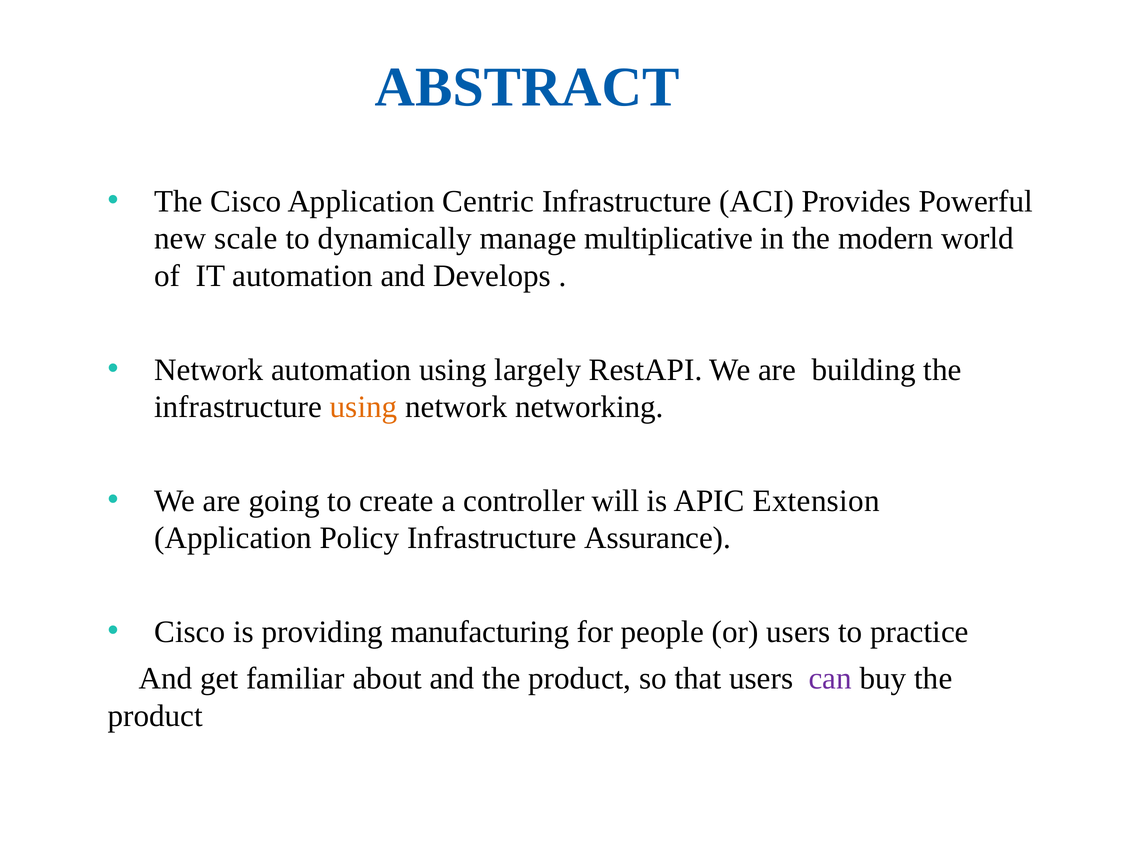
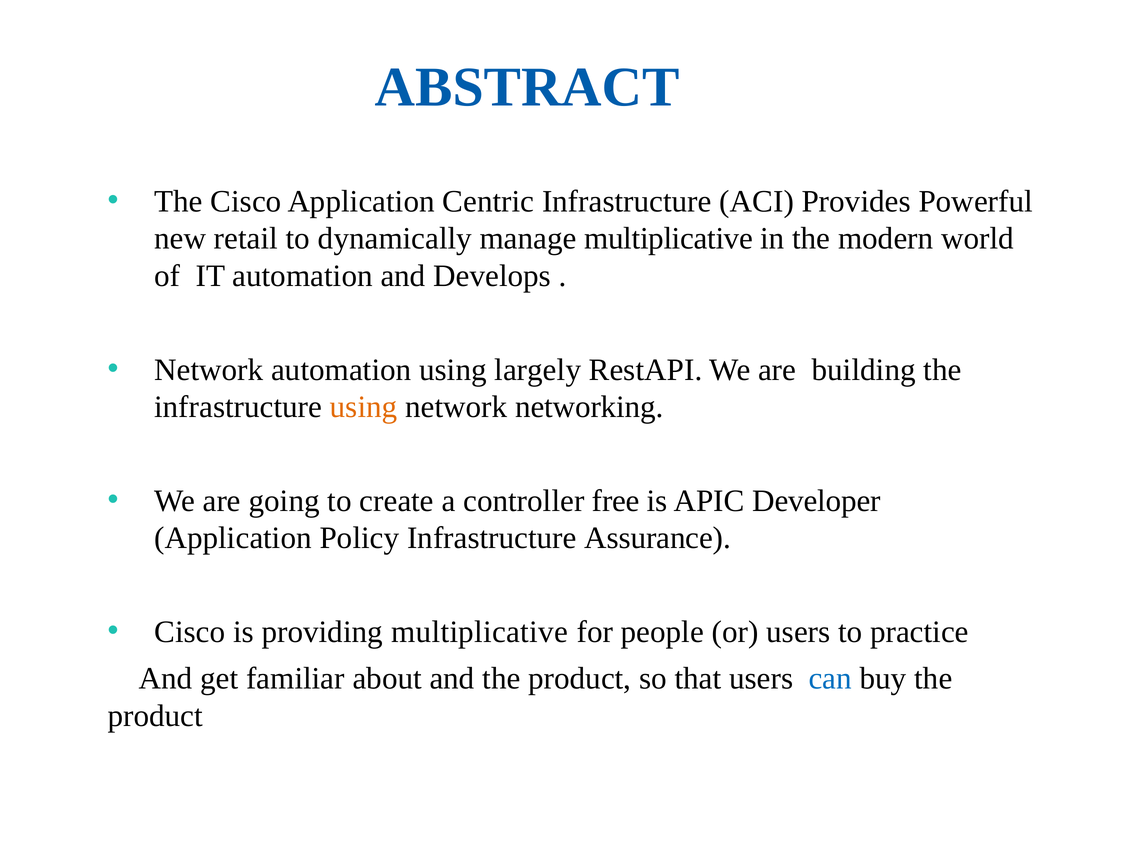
scale: scale -> retail
will: will -> free
Extension: Extension -> Developer
providing manufacturing: manufacturing -> multiplicative
can colour: purple -> blue
